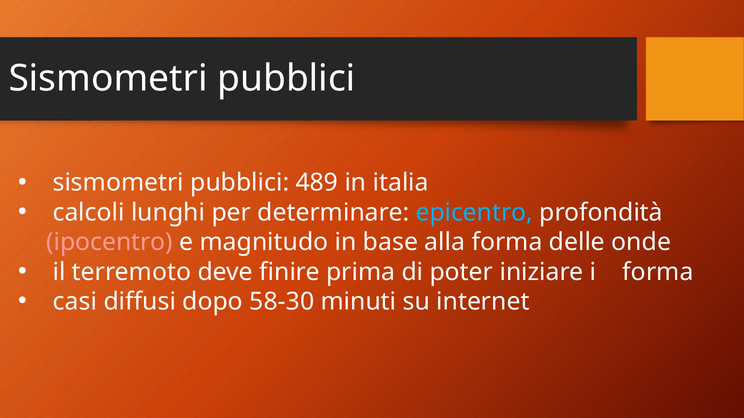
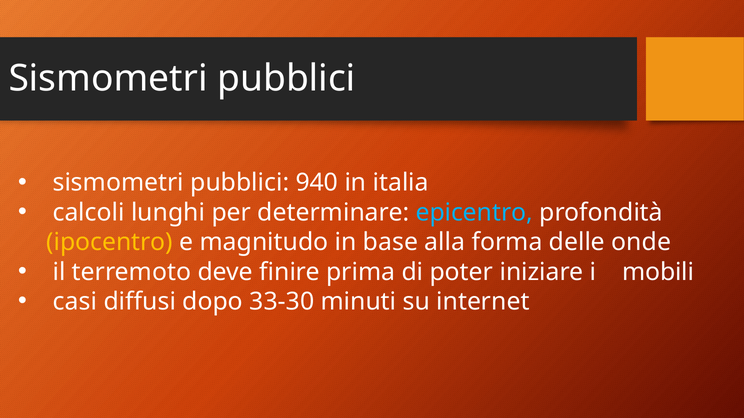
489: 489 -> 940
ipocentro colour: pink -> yellow
i forma: forma -> mobili
58-30: 58-30 -> 33-30
